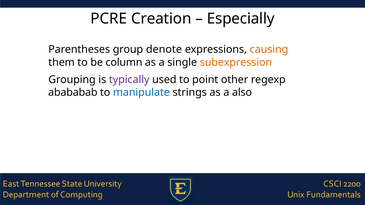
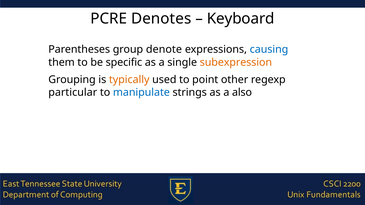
Creation: Creation -> Denotes
Especially: Especially -> Keyboard
causing colour: orange -> blue
column: column -> specific
typically colour: purple -> orange
abababab: abababab -> particular
